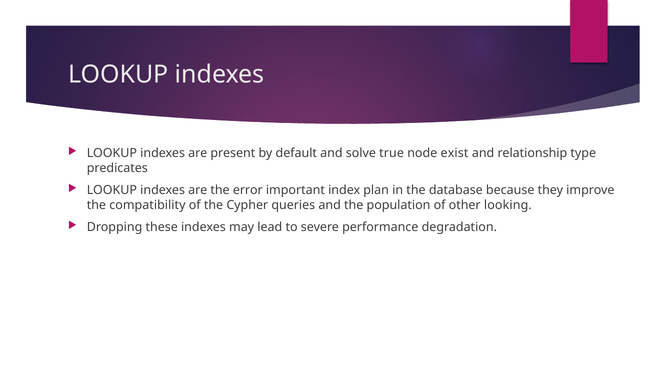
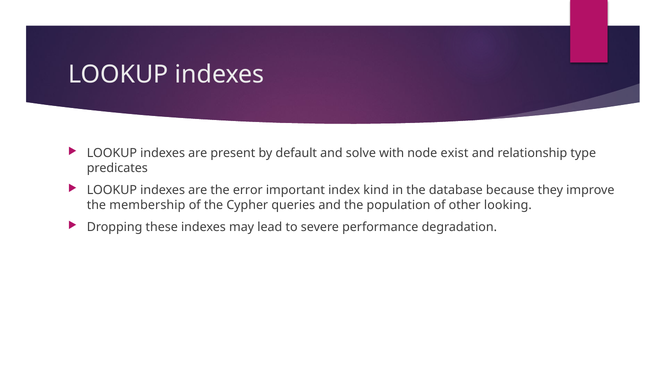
true: true -> with
plan: plan -> kind
compatibility: compatibility -> membership
